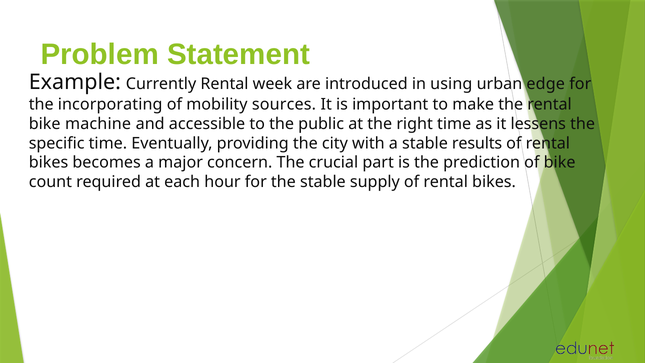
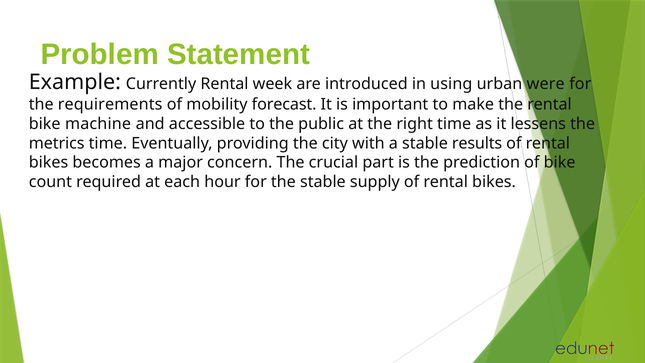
edge: edge -> were
incorporating: incorporating -> requirements
sources: sources -> forecast
specific: specific -> metrics
